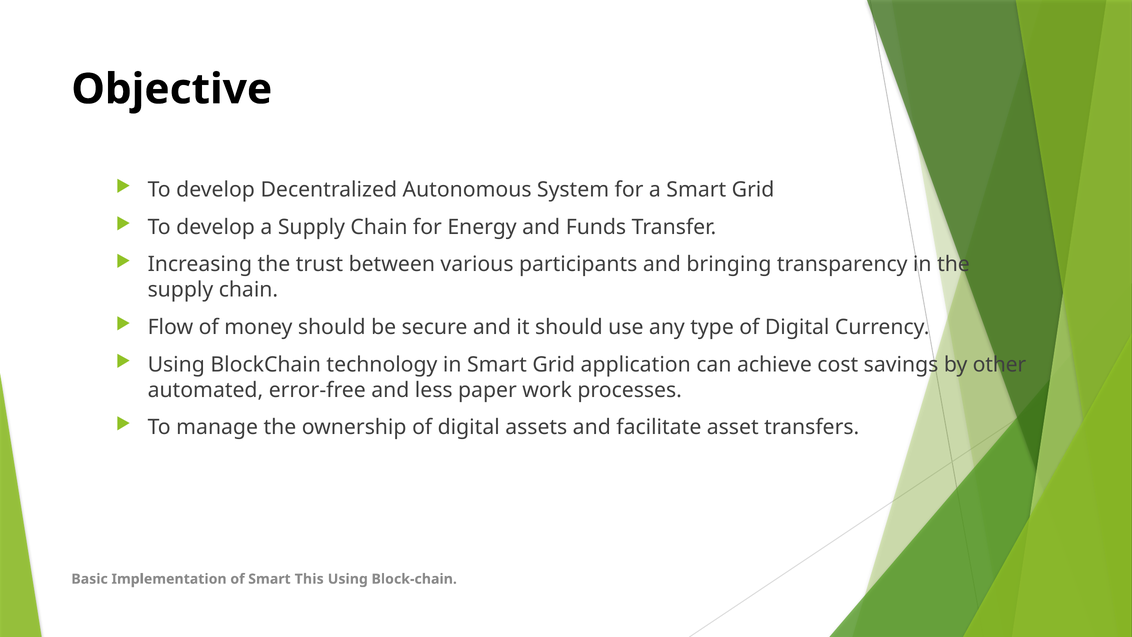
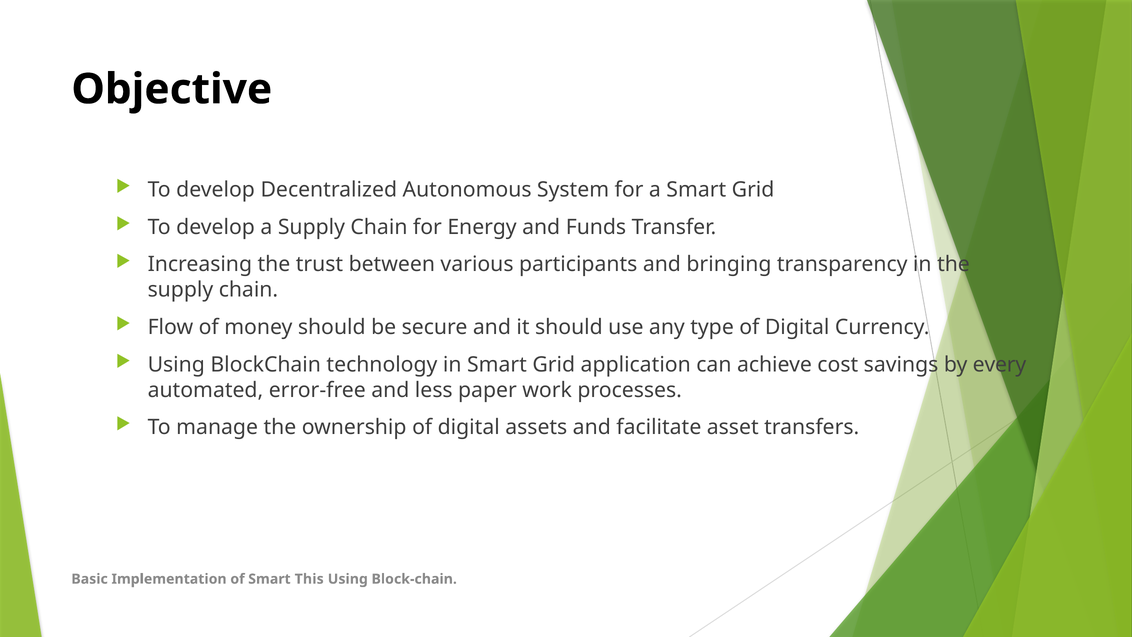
other: other -> every
